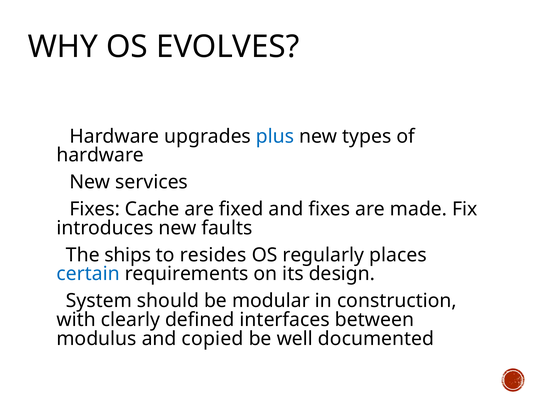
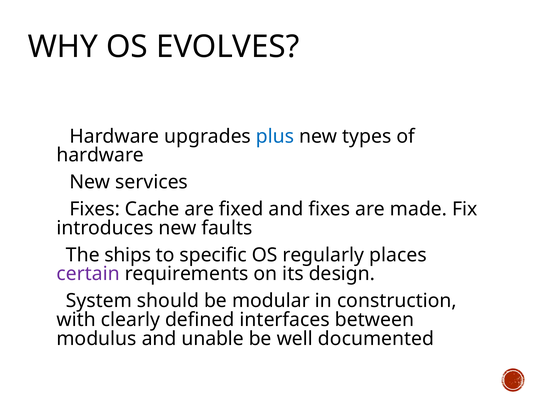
resides: resides -> specific
certain colour: blue -> purple
copied: copied -> unable
